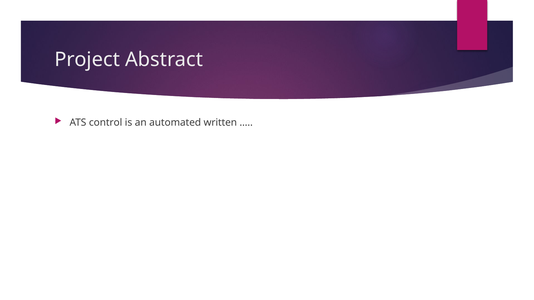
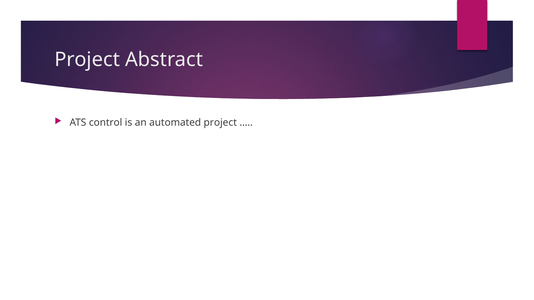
automated written: written -> project
